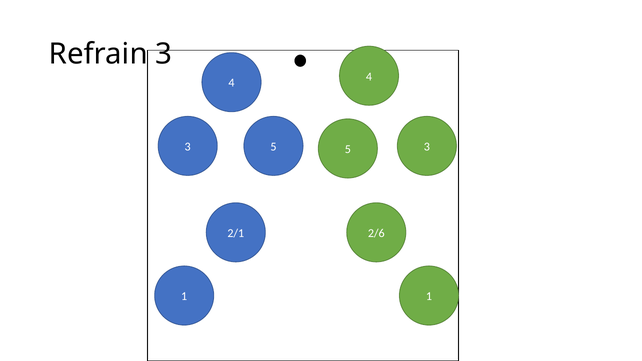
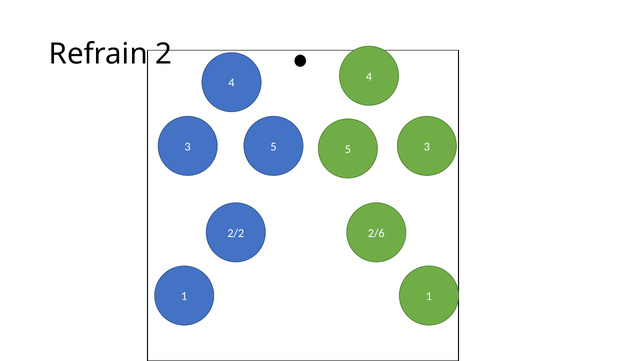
Refrain 3: 3 -> 2
2/1: 2/1 -> 2/2
